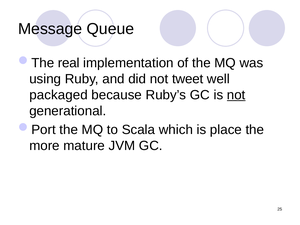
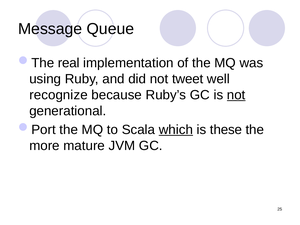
packaged: packaged -> recognize
which underline: none -> present
place: place -> these
